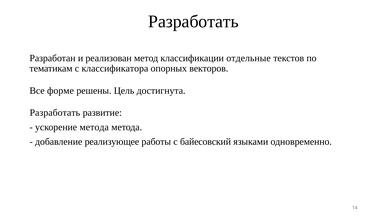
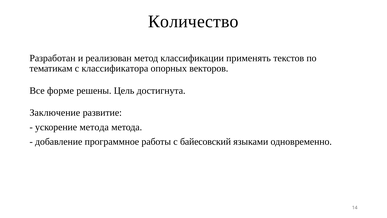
Разработать at (193, 22): Разработать -> Количество
отдельные: отдельные -> применять
Разработать at (55, 112): Разработать -> Заключение
реализующее: реализующее -> программное
